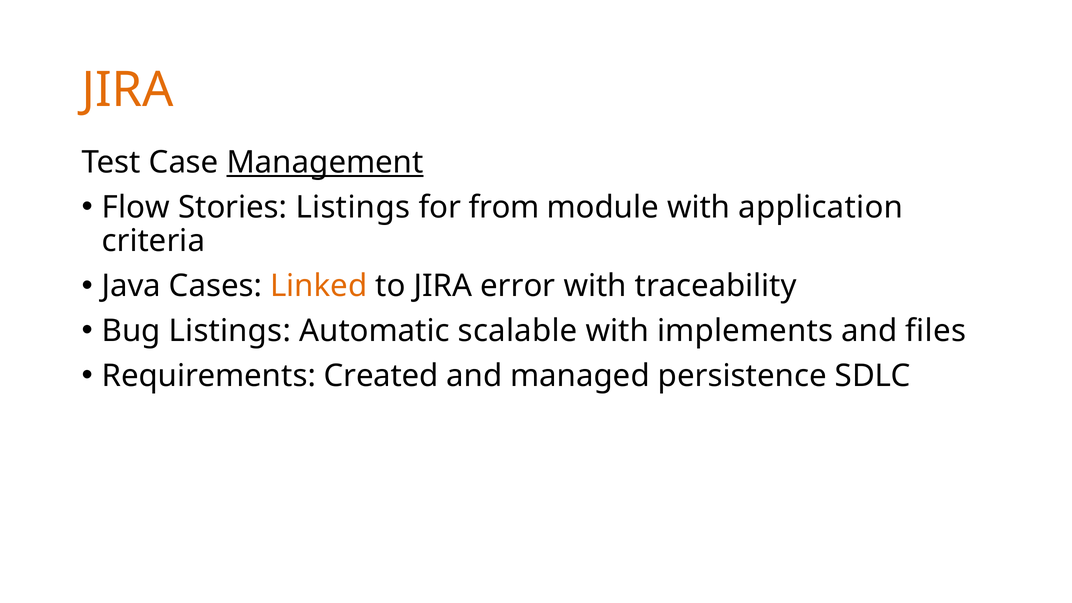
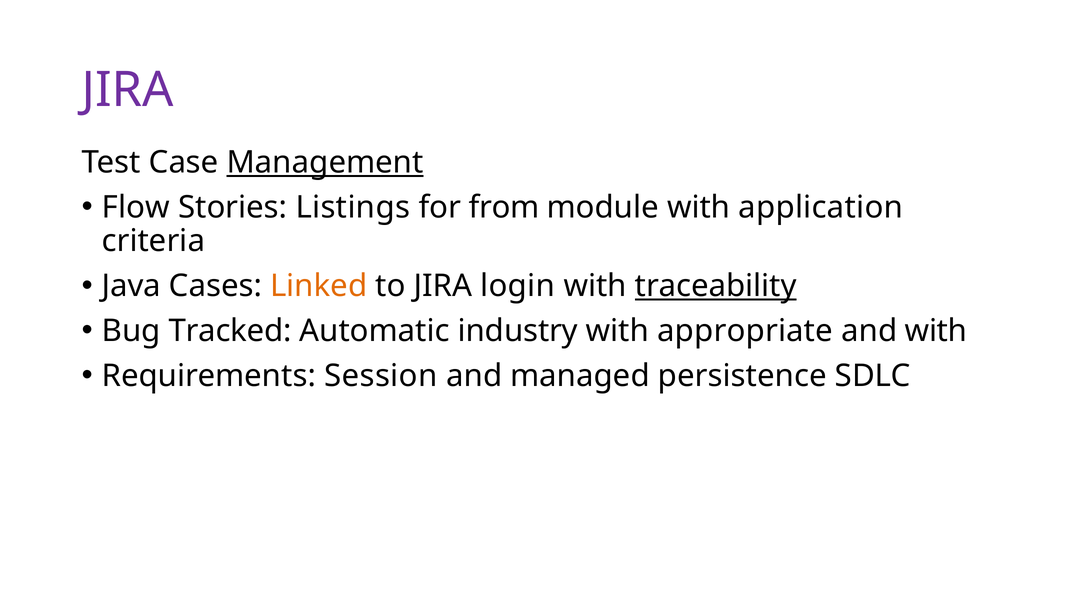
JIRA at (128, 90) colour: orange -> purple
error: error -> login
traceability underline: none -> present
Bug Listings: Listings -> Tracked
scalable: scalable -> industry
implements: implements -> appropriate
and files: files -> with
Created: Created -> Session
